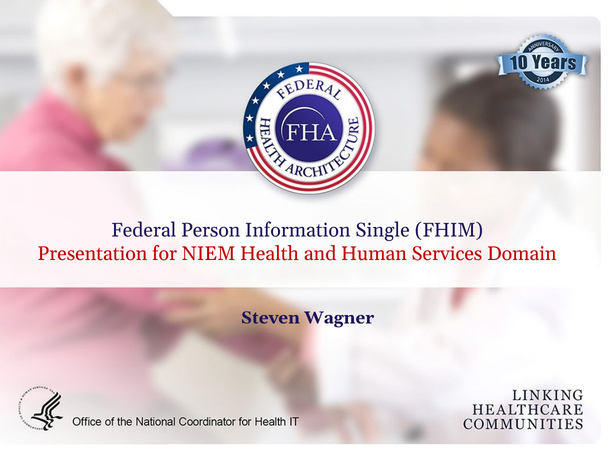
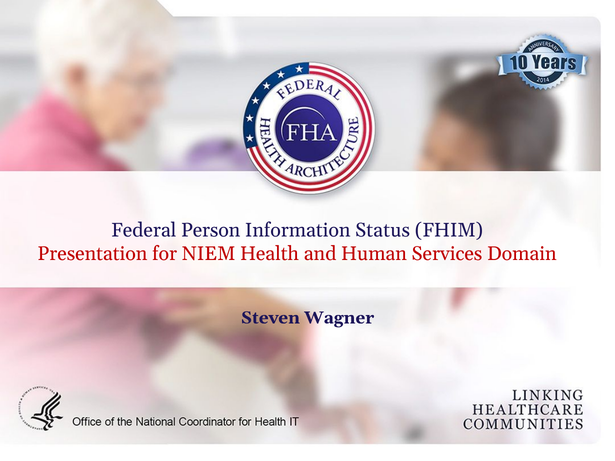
Single: Single -> Status
